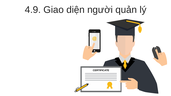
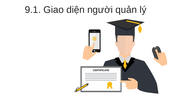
4.9: 4.9 -> 9.1
